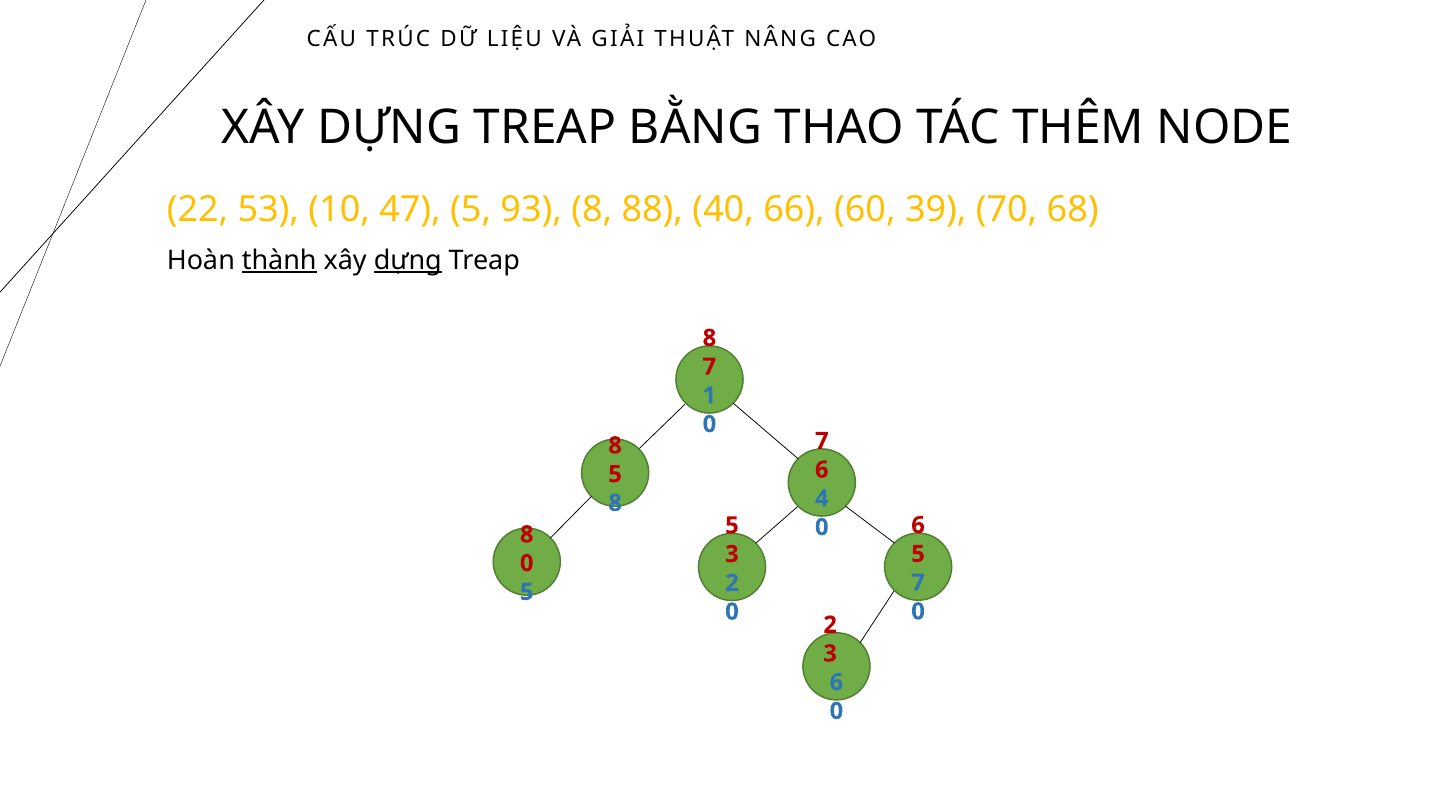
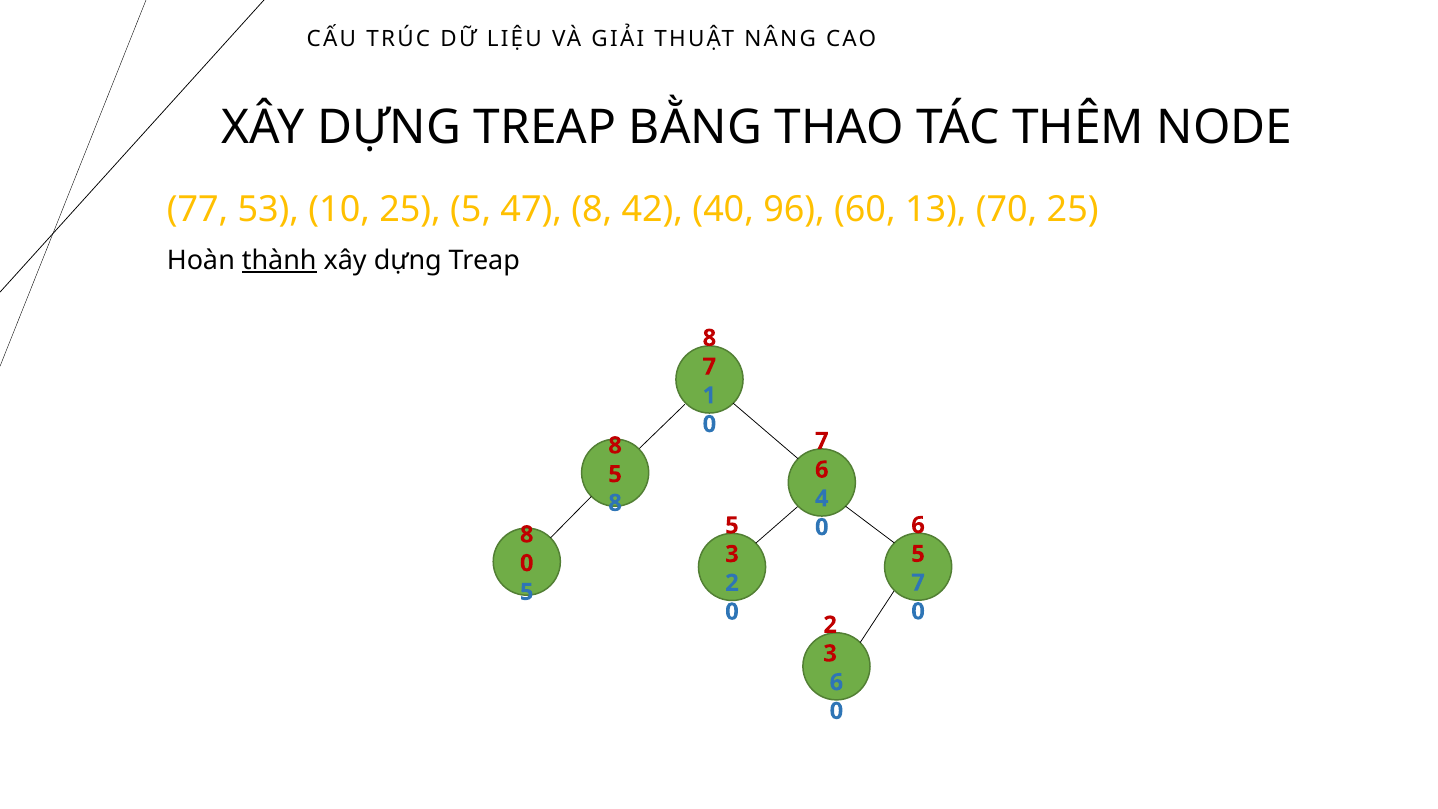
22: 22 -> 77
10 47: 47 -> 25
93: 93 -> 47
88: 88 -> 42
66: 66 -> 96
39: 39 -> 13
70 68: 68 -> 25
dựng at (408, 260) underline: present -> none
